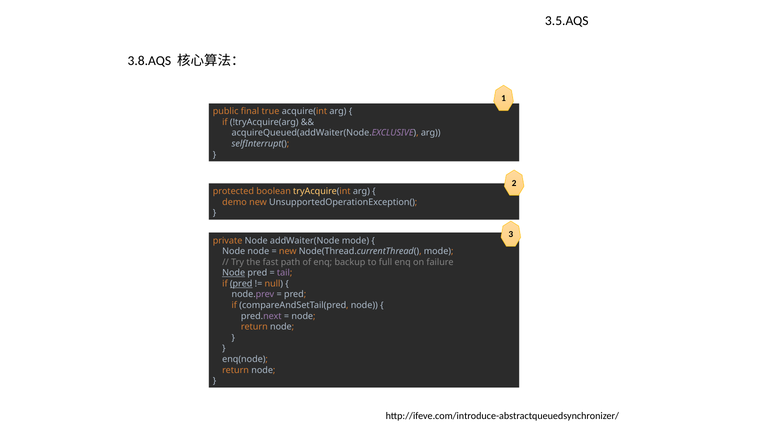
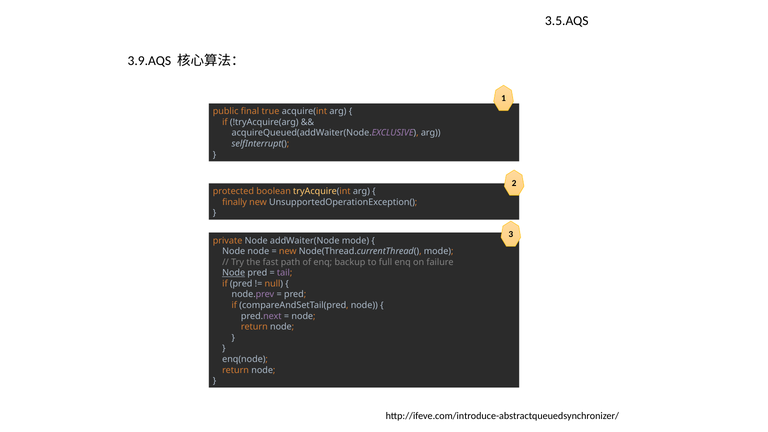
3.8.AQS: 3.8.AQS -> 3.9.AQS
demo: demo -> finally
pred at (241, 284) underline: present -> none
